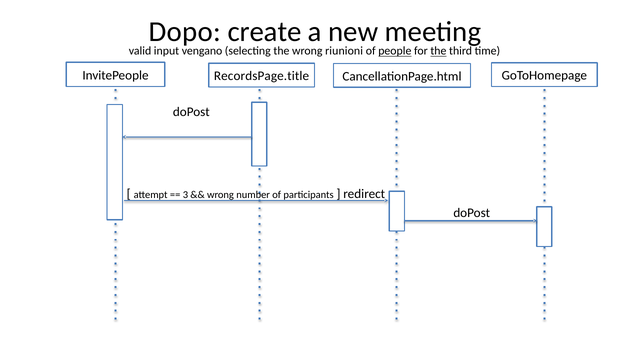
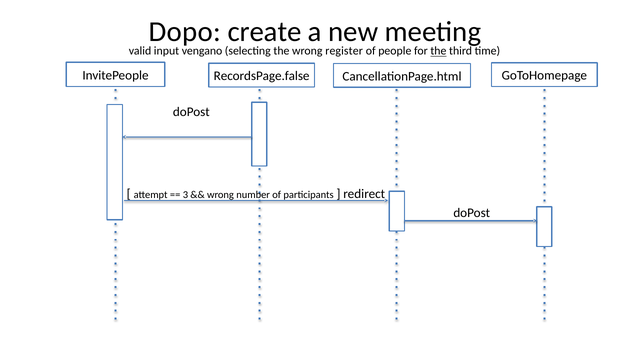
riunioni: riunioni -> register
people underline: present -> none
RecordsPage.title: RecordsPage.title -> RecordsPage.false
